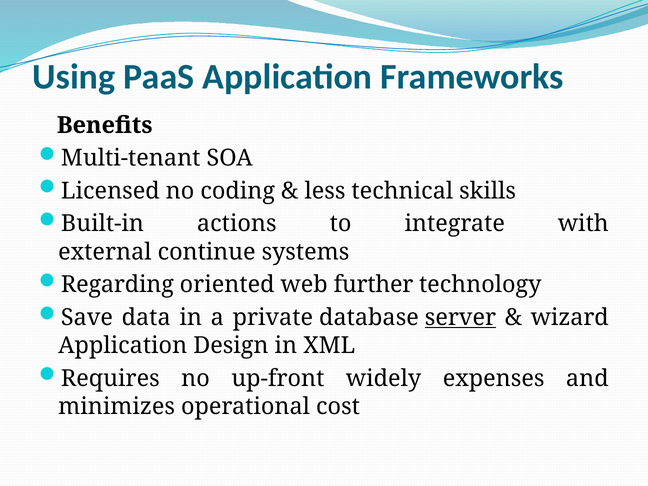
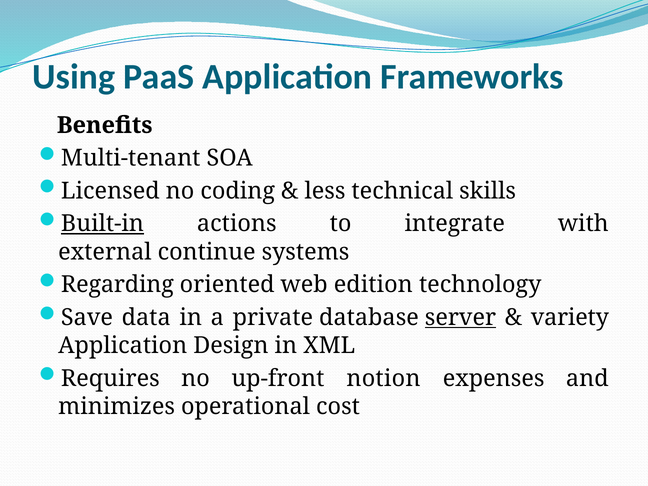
Built-in underline: none -> present
further: further -> edition
wizard: wizard -> variety
widely: widely -> notion
